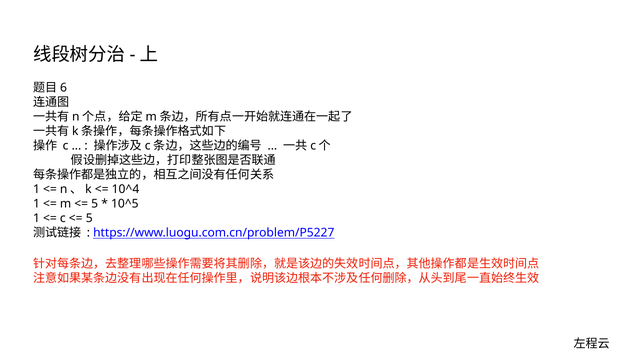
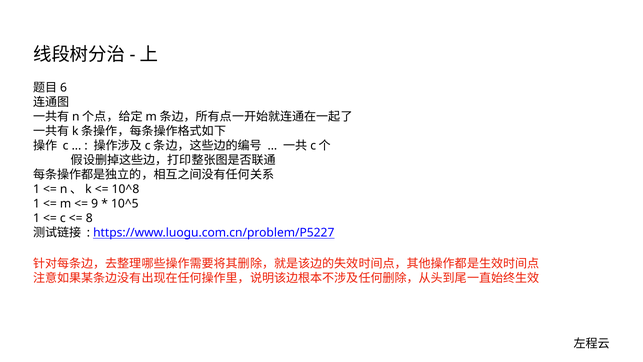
10^4: 10^4 -> 10^8
5 at (95, 204): 5 -> 9
5 at (89, 218): 5 -> 8
